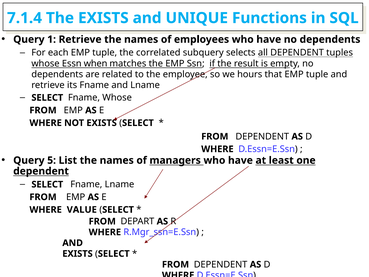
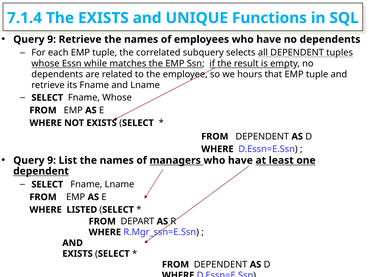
1 at (52, 39): 1 -> 9
when: when -> while
5 at (52, 160): 5 -> 9
VALUE: VALUE -> LISTED
